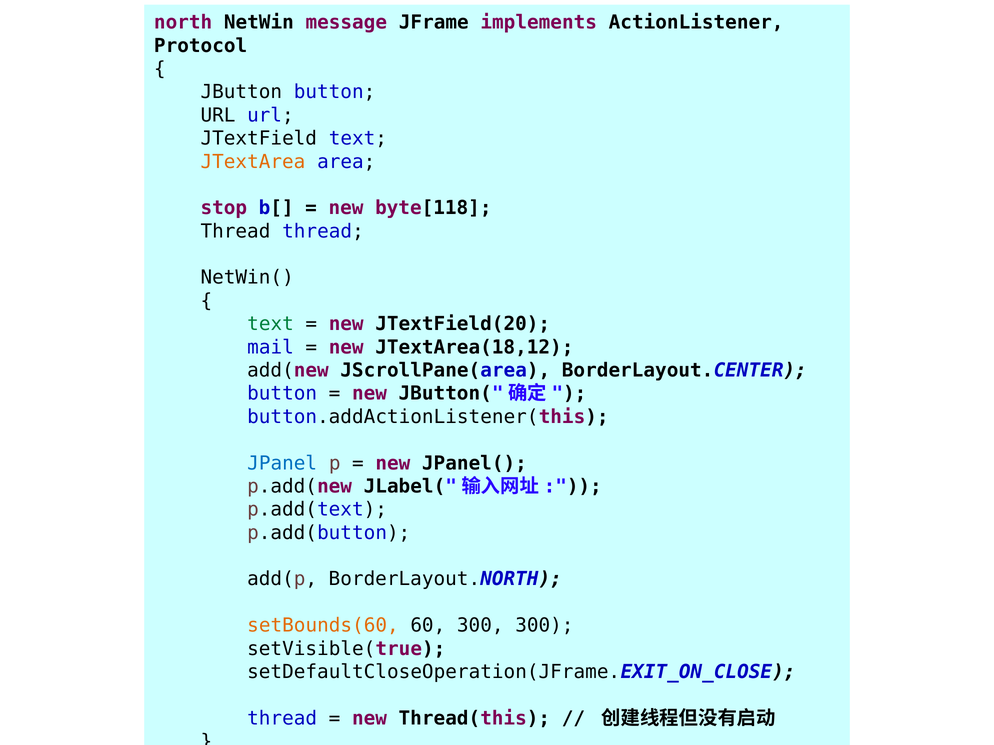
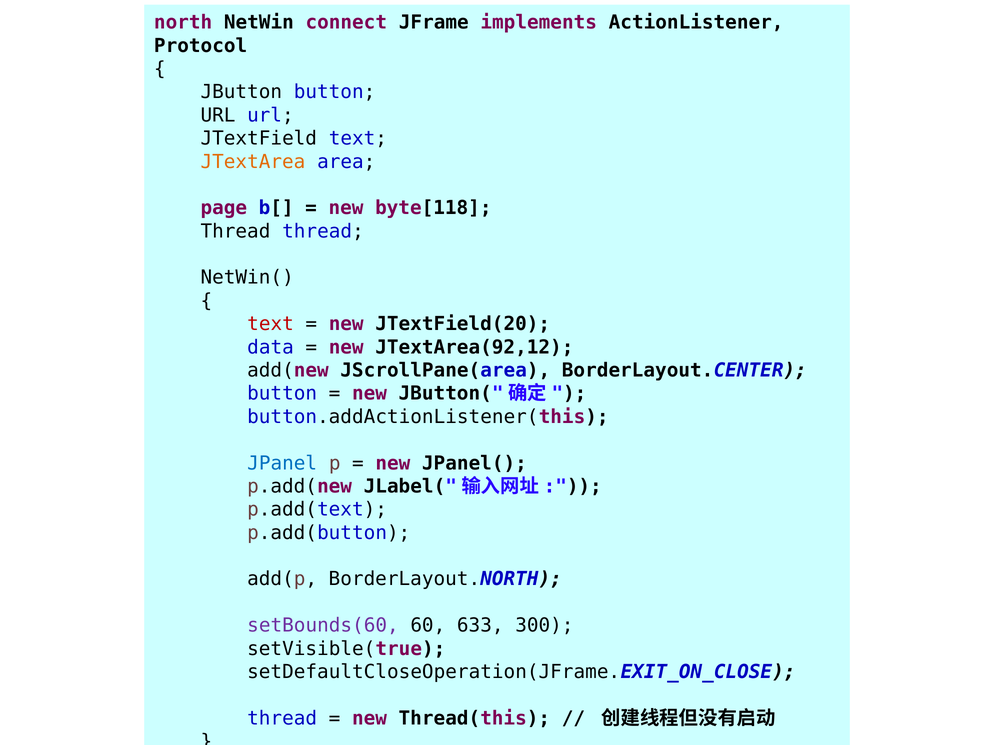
message: message -> connect
stop: stop -> page
text at (271, 324) colour: green -> red
mail: mail -> data
JTextArea(18,12: JTextArea(18,12 -> JTextArea(92,12
setBounds(60 colour: orange -> purple
60 300: 300 -> 633
